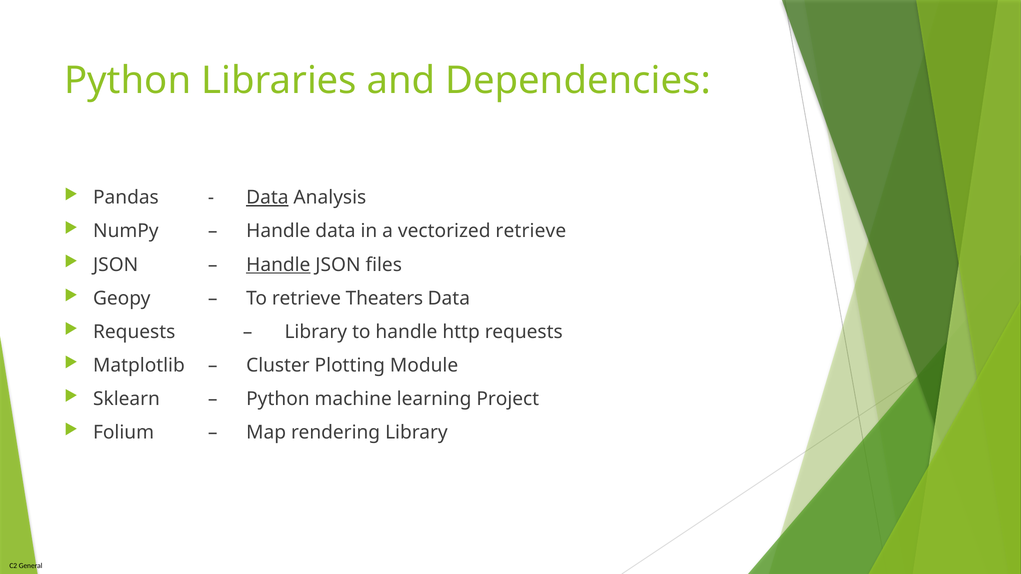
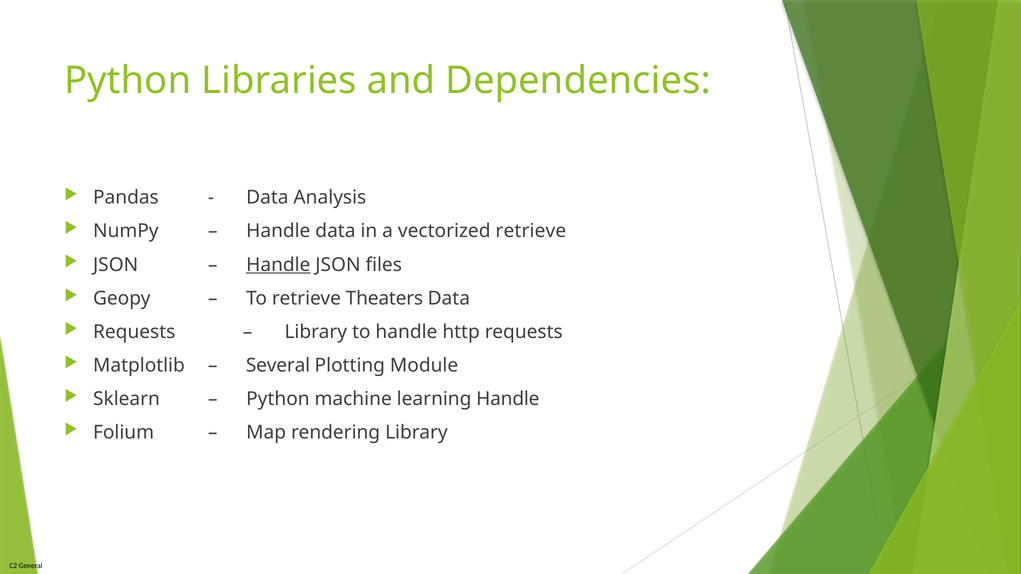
Data at (267, 198) underline: present -> none
Cluster: Cluster -> Several
learning Project: Project -> Handle
